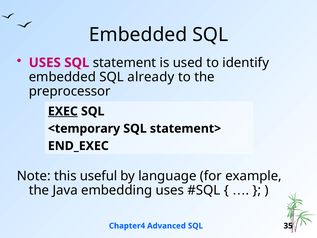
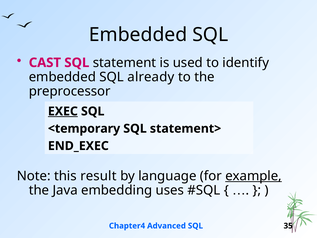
USES at (45, 63): USES -> CAST
useful: useful -> result
example underline: none -> present
